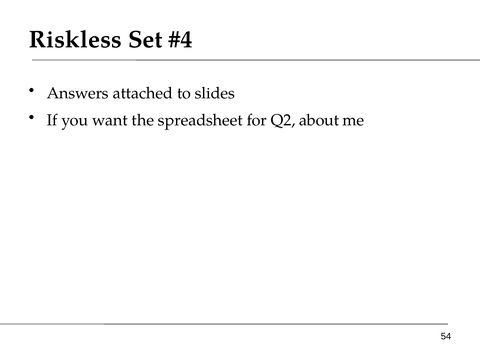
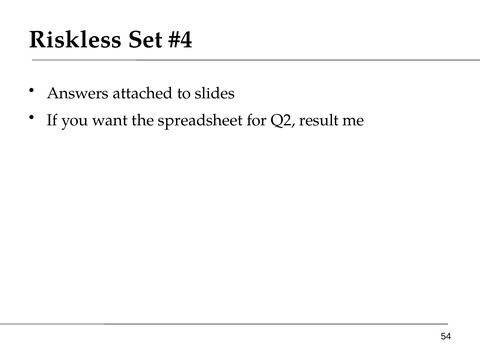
about: about -> result
